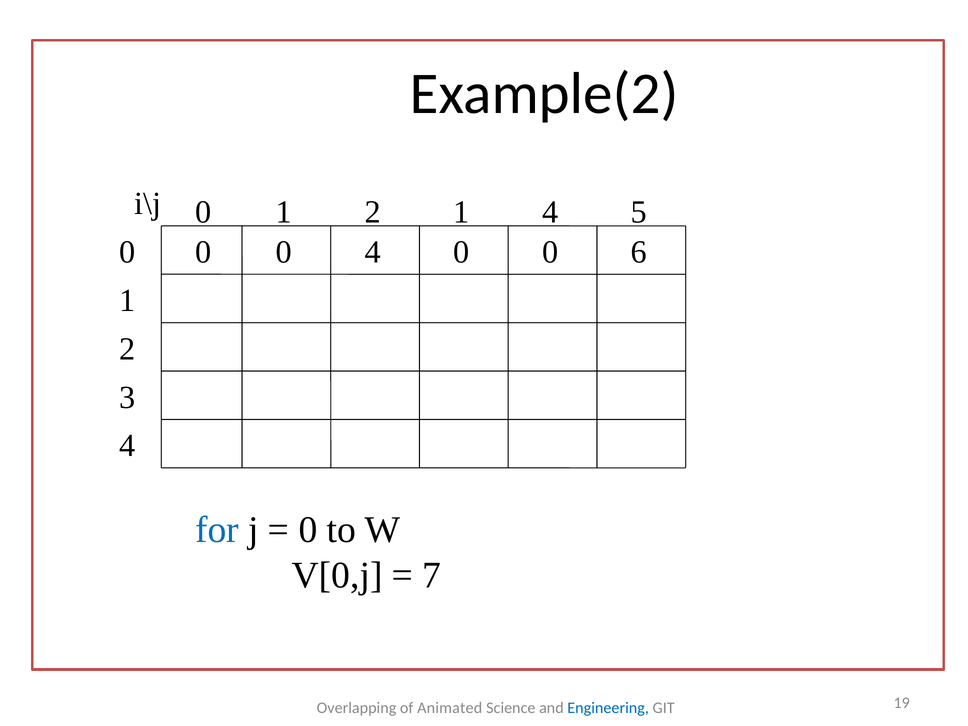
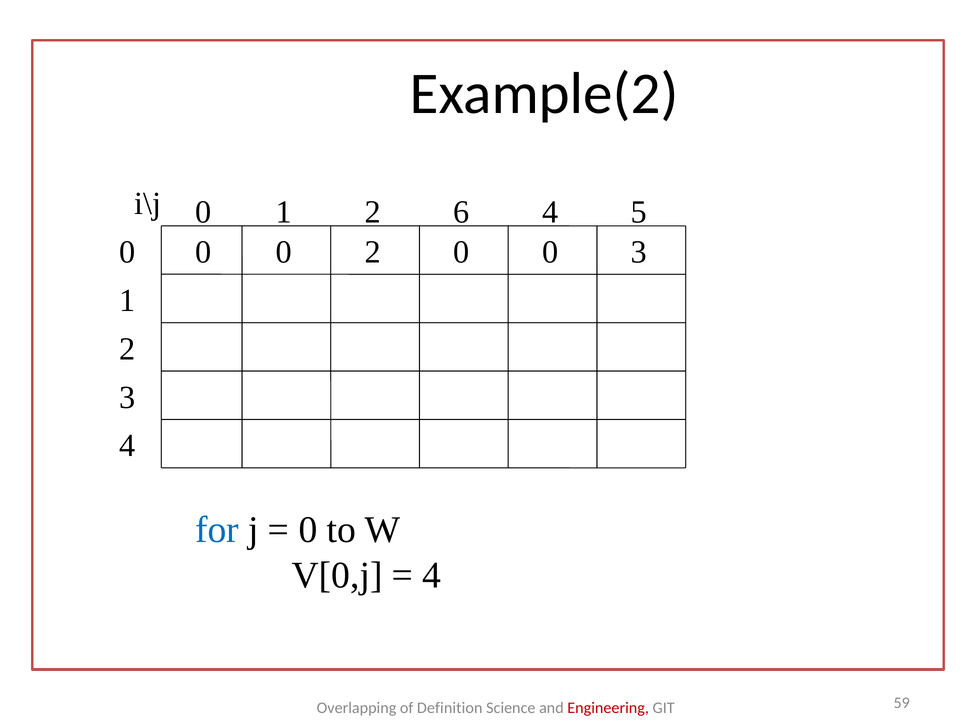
2 1: 1 -> 6
0 4: 4 -> 2
0 6: 6 -> 3
7 at (432, 575): 7 -> 4
Animated: Animated -> Definition
Engineering colour: blue -> red
19: 19 -> 59
